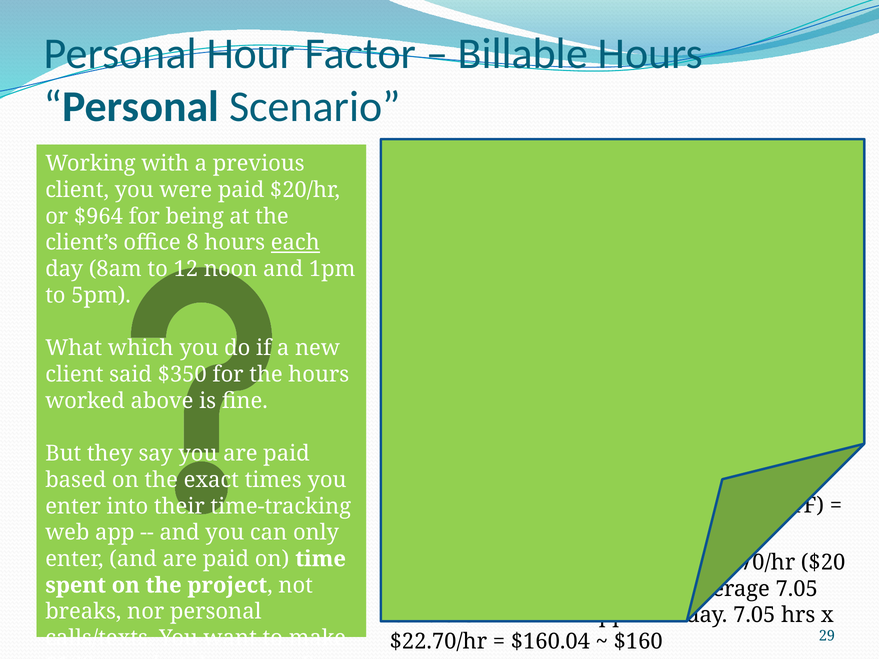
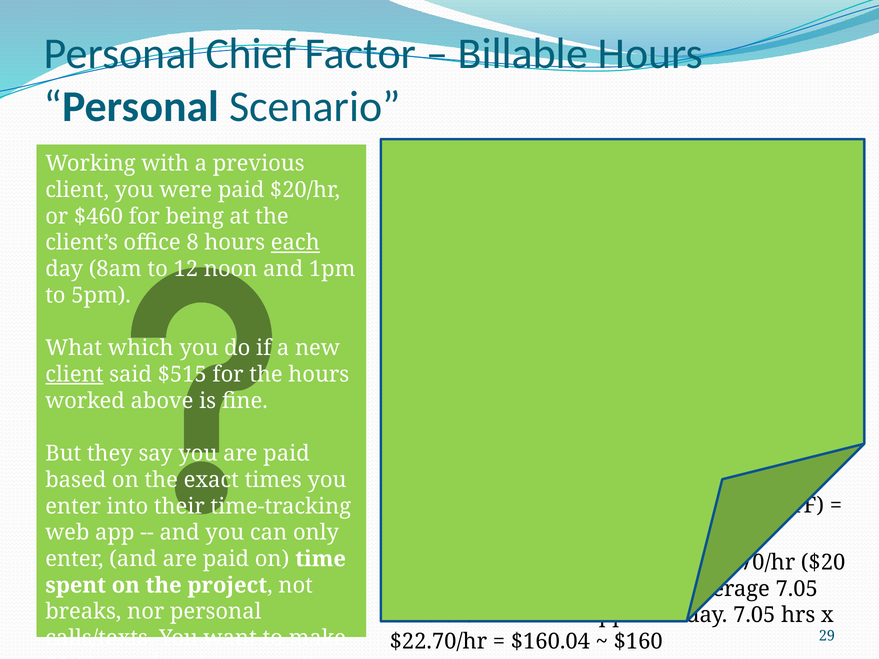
Hour: Hour -> Chief
$964: $964 -> $460
client at (74, 375) underline: none -> present
$350: $350 -> $515
